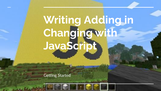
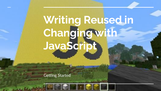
Adding: Adding -> Reused
